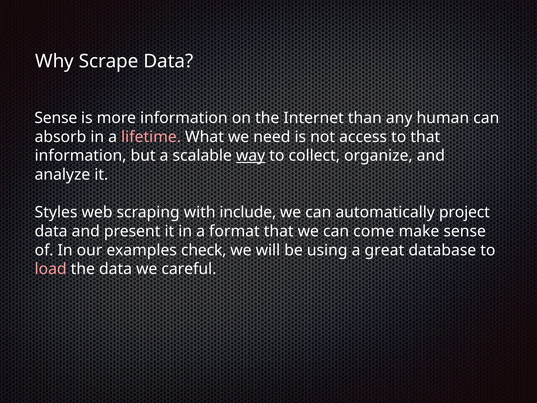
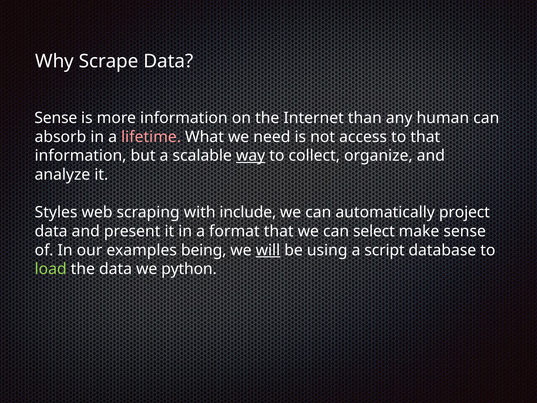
come: come -> select
check: check -> being
will underline: none -> present
great: great -> script
load colour: pink -> light green
careful: careful -> python
